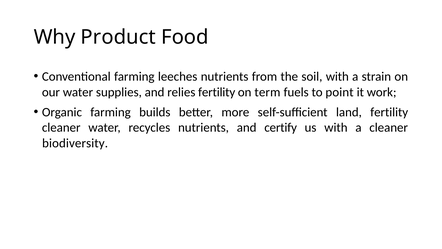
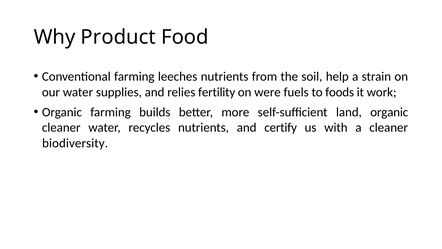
soil with: with -> help
term: term -> were
point: point -> foods
land fertility: fertility -> organic
